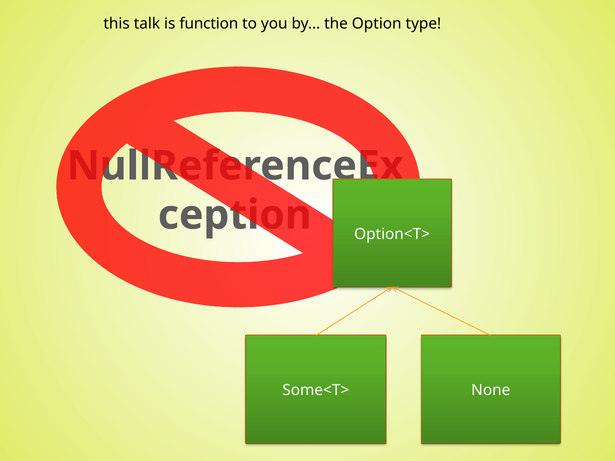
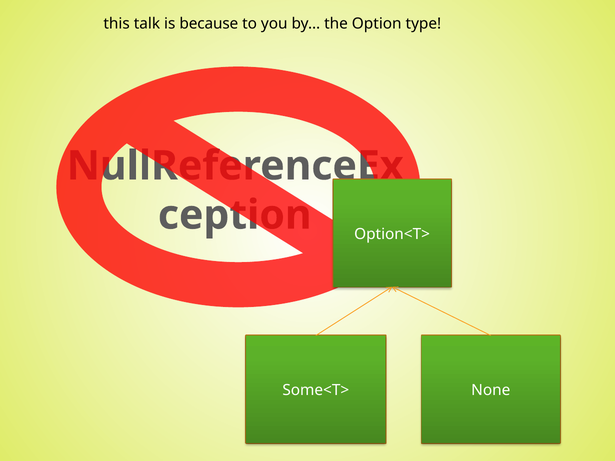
function: function -> because
